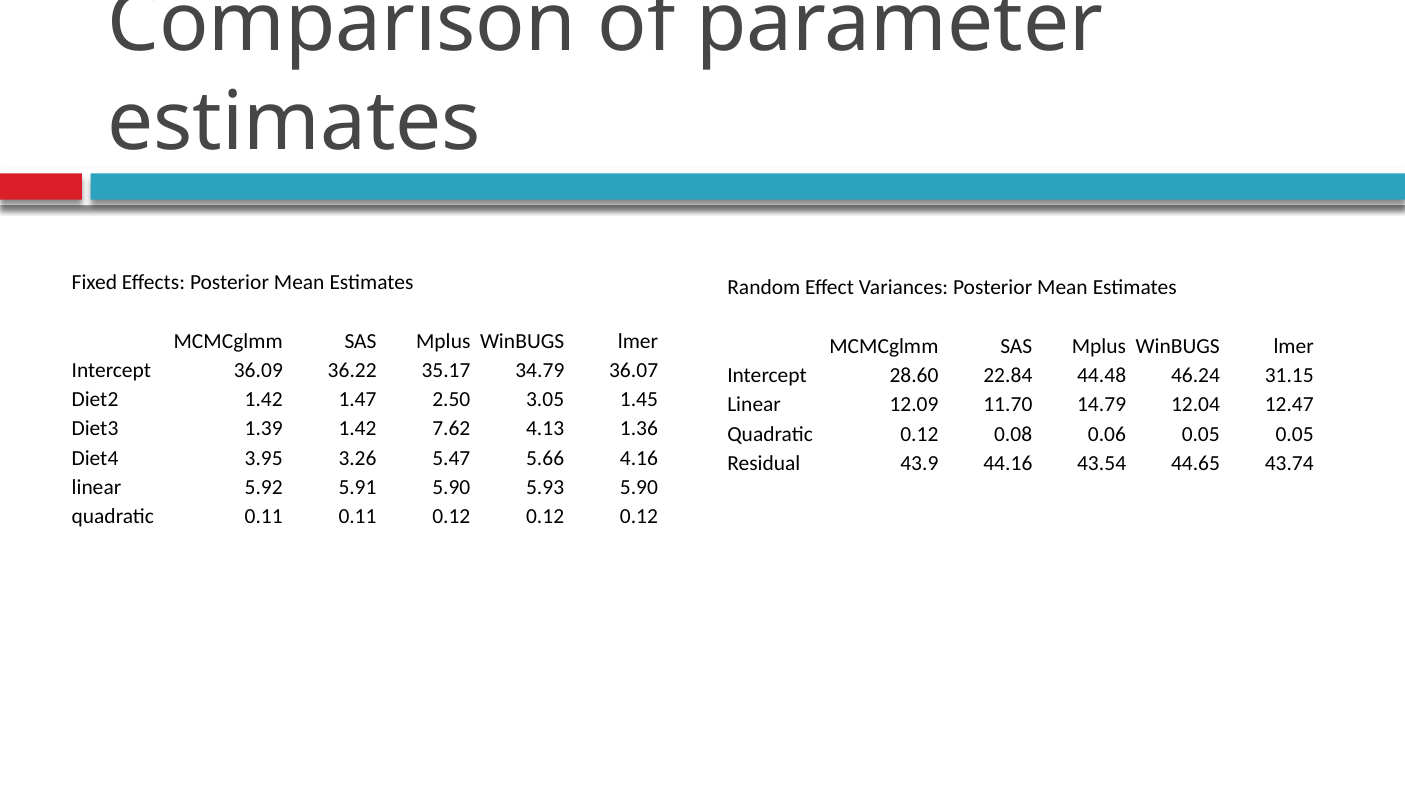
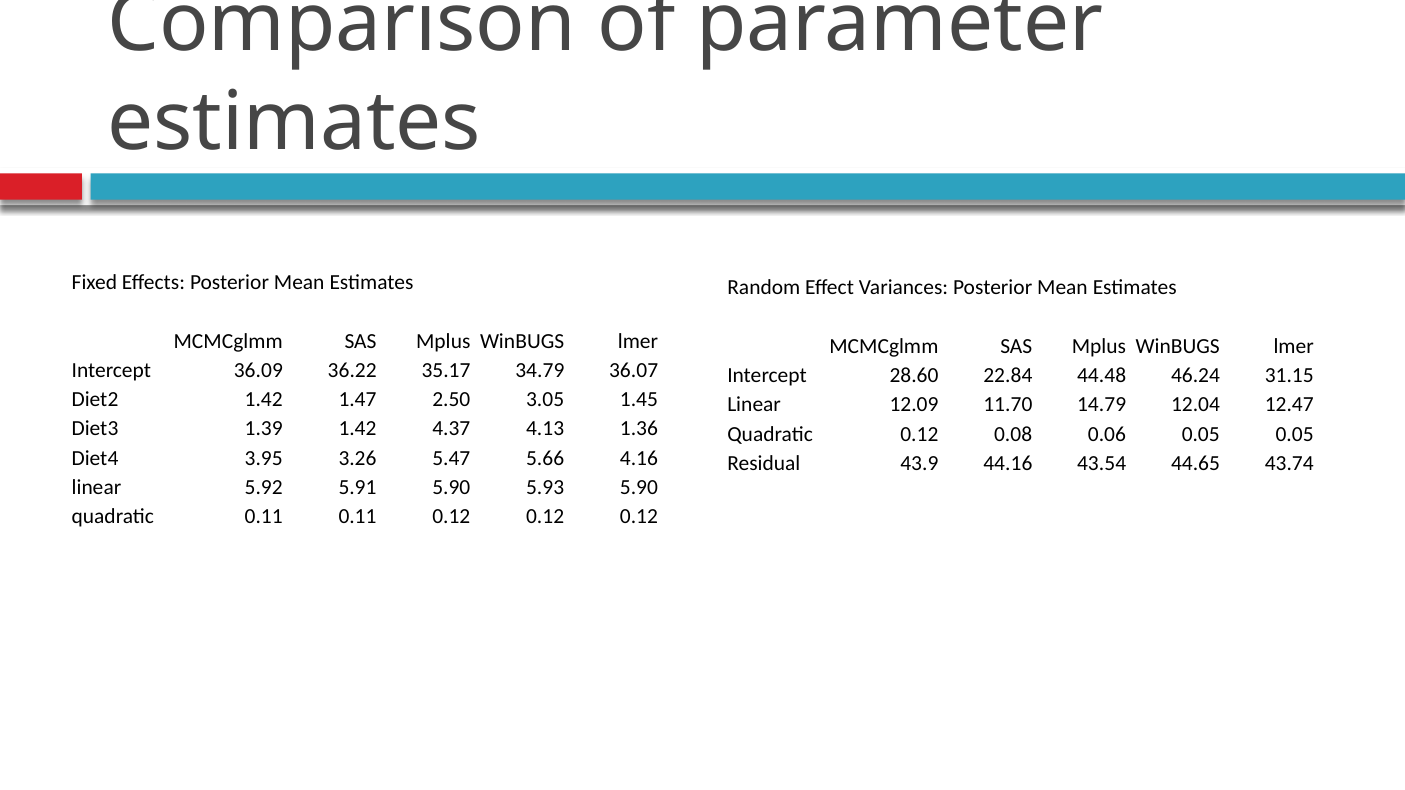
7.62: 7.62 -> 4.37
